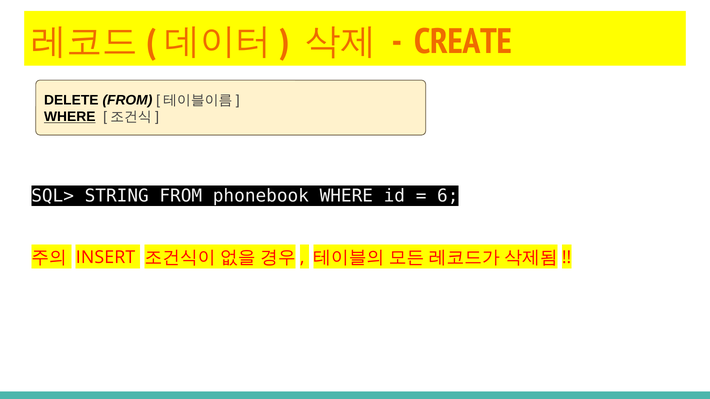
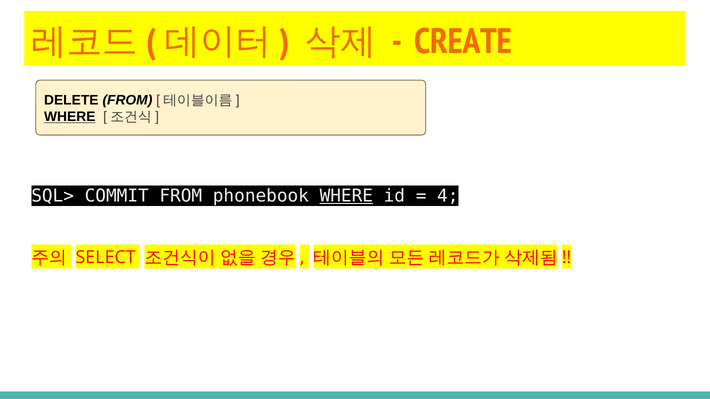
STRING: STRING -> COMMIT
WHERE at (346, 196) underline: none -> present
6: 6 -> 4
INSERT: INSERT -> SELECT
